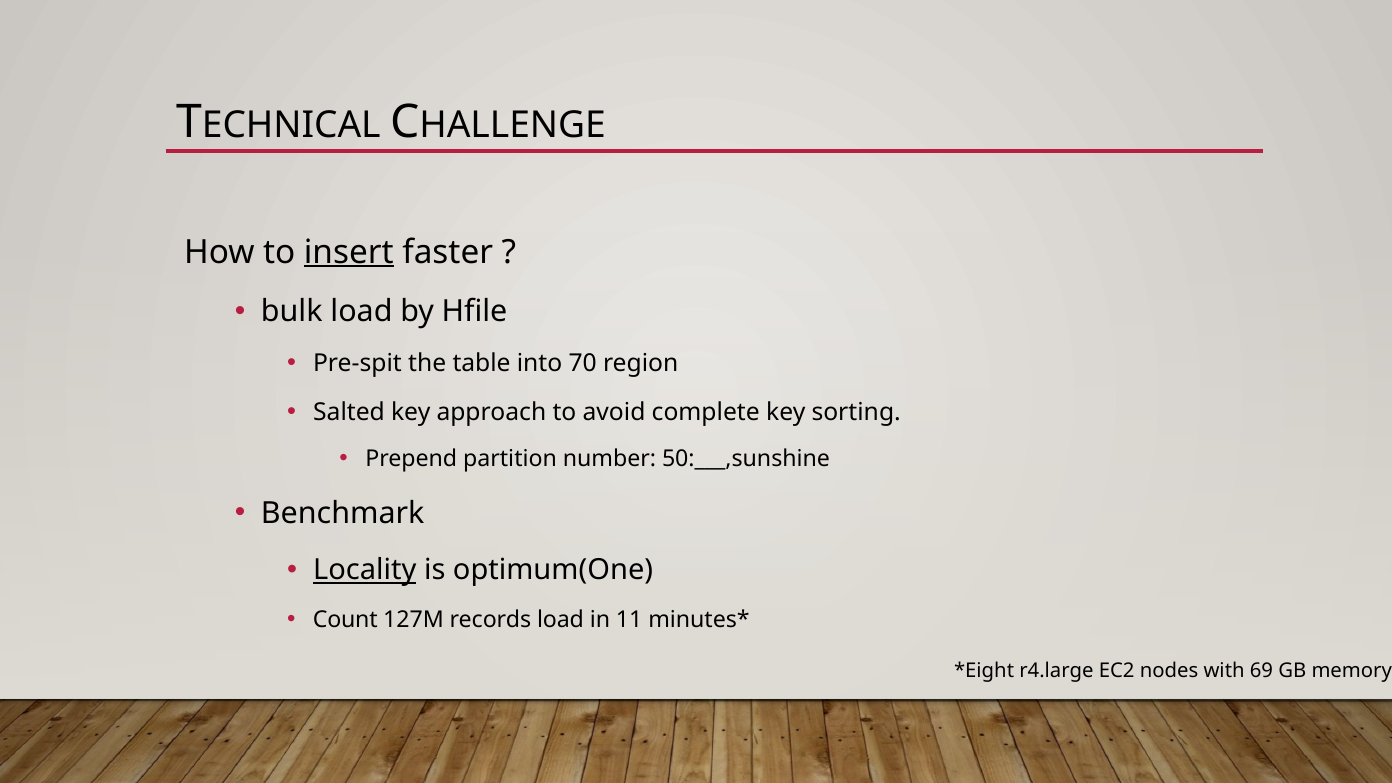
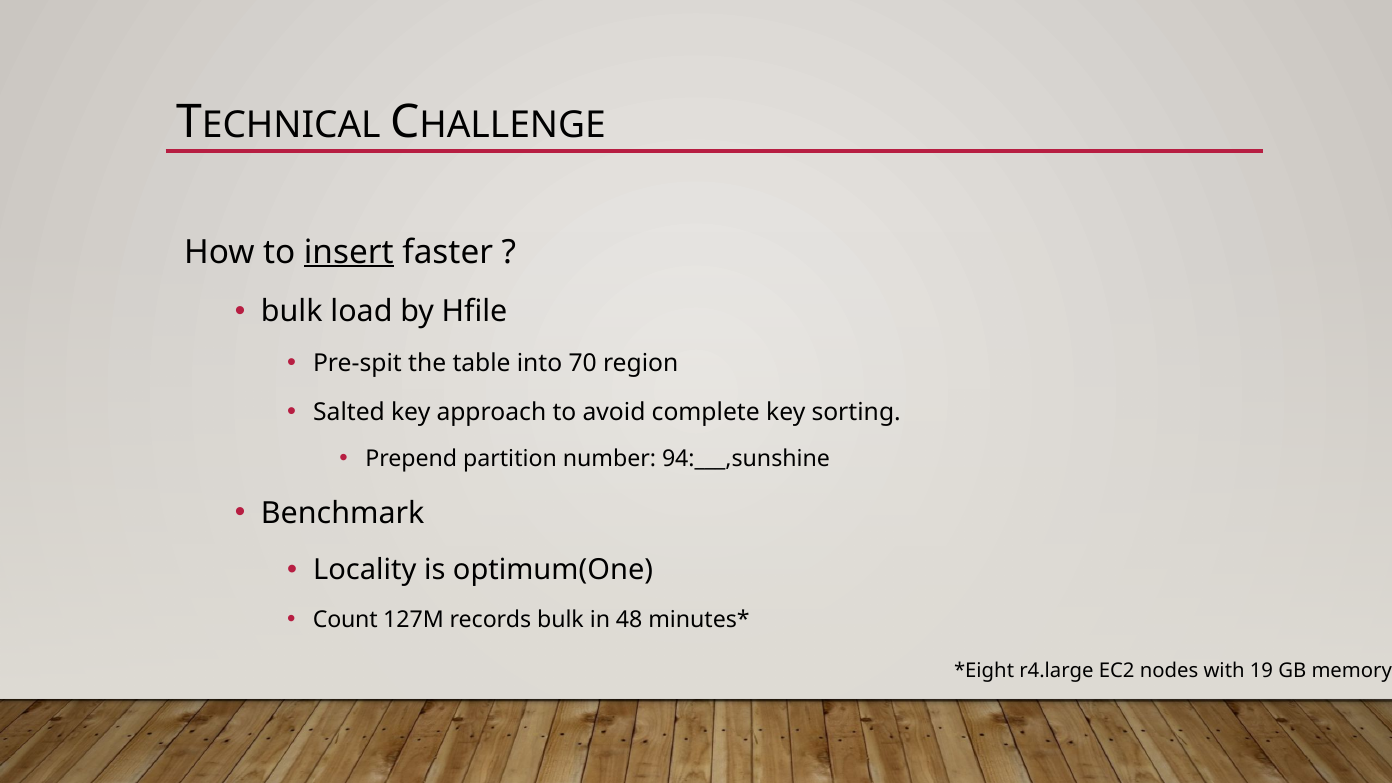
50:___,sunshine: 50:___,sunshine -> 94:___,sunshine
Locality underline: present -> none
records load: load -> bulk
11: 11 -> 48
69: 69 -> 19
